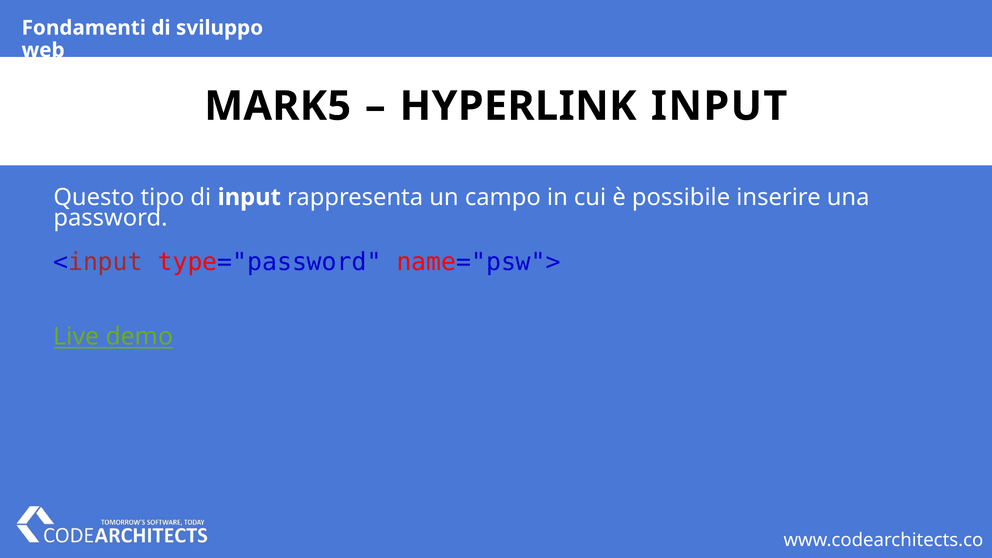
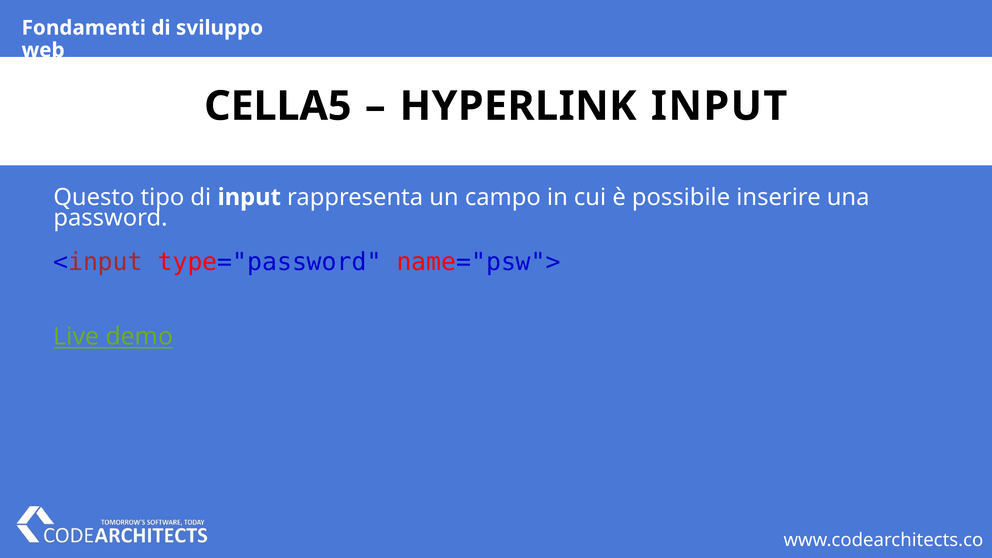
MARK5: MARK5 -> CELLA5
